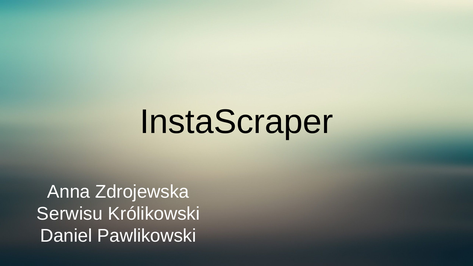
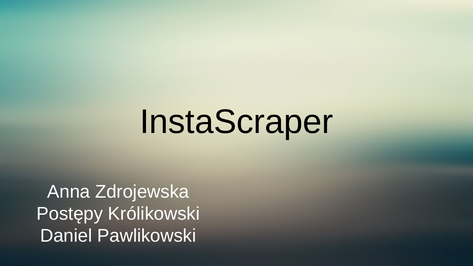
Serwisu: Serwisu -> Postępy
